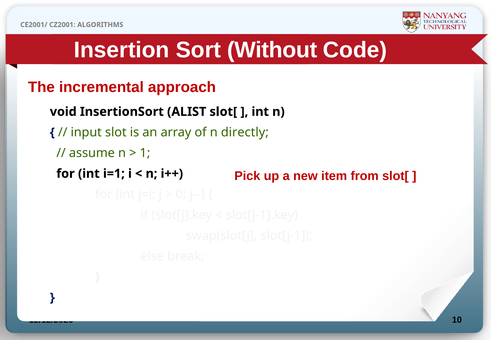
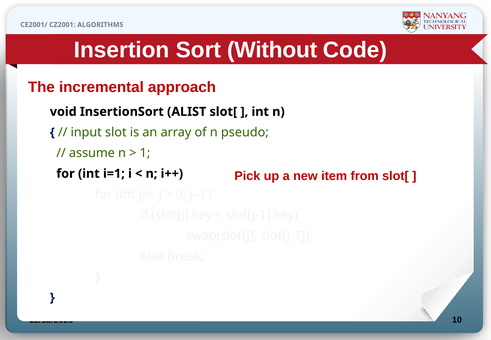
directly: directly -> pseudo
